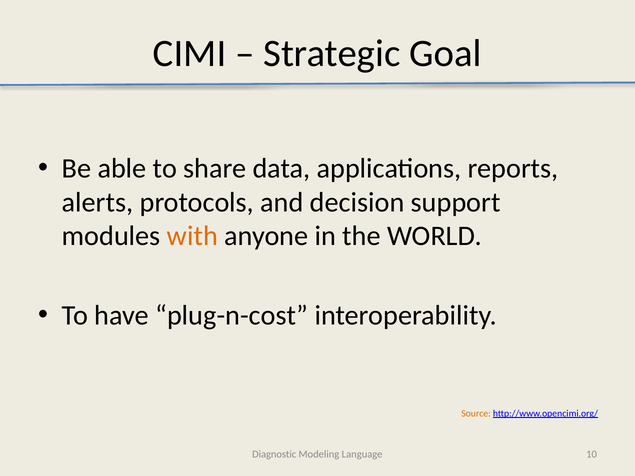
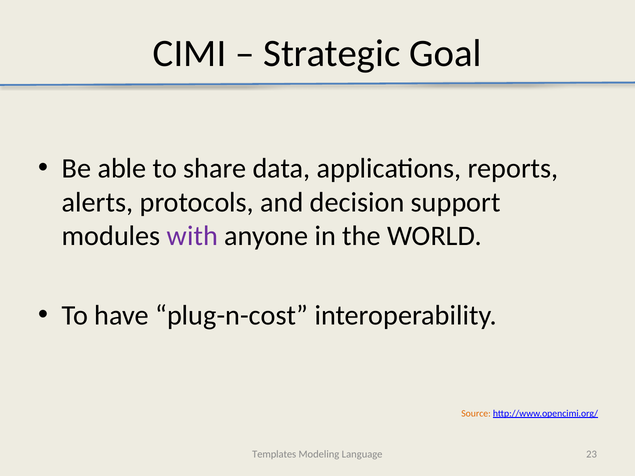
with colour: orange -> purple
Diagnostic: Diagnostic -> Templates
10: 10 -> 23
